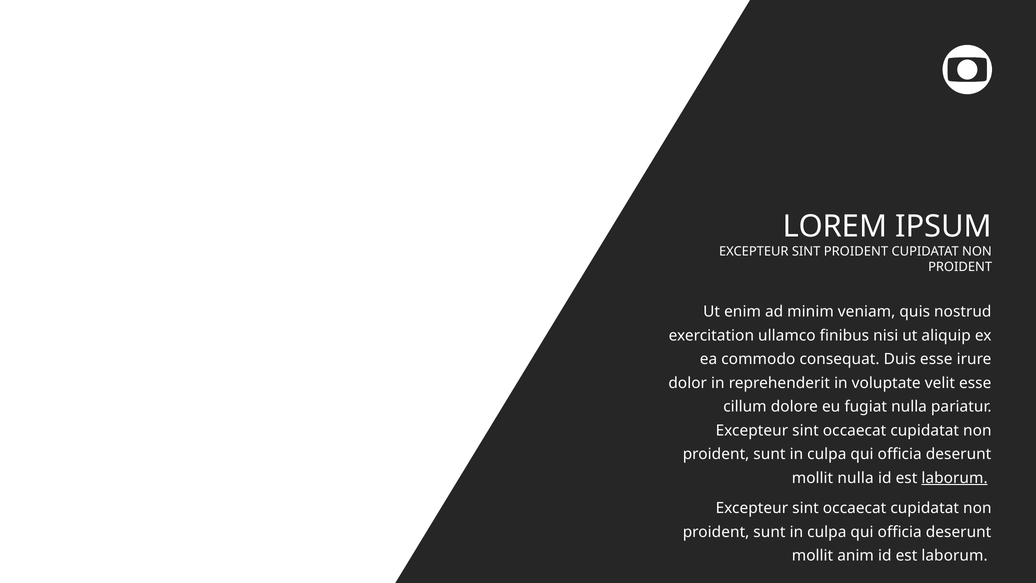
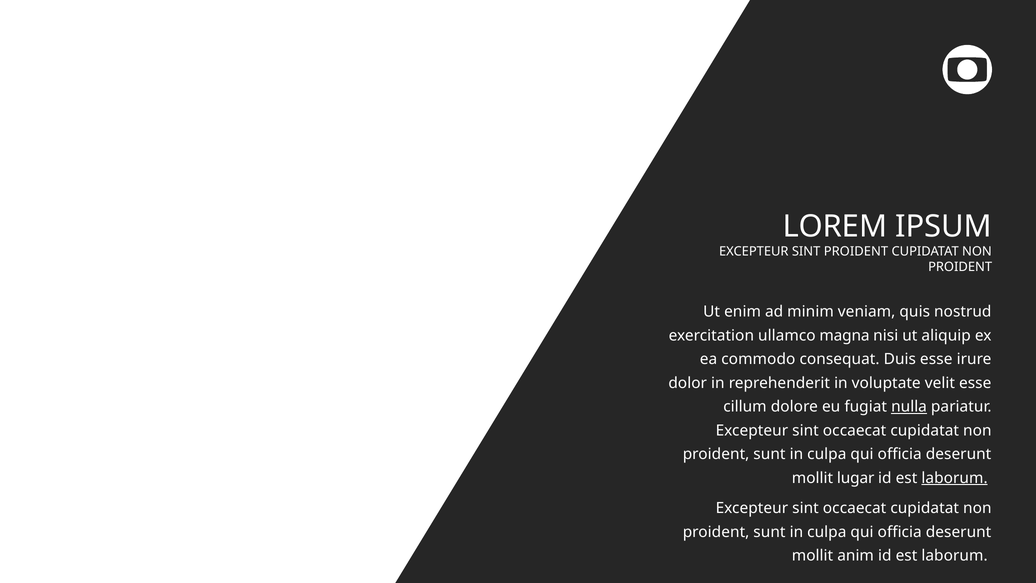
finibus: finibus -> magna
nulla at (909, 407) underline: none -> present
mollit nulla: nulla -> lugar
